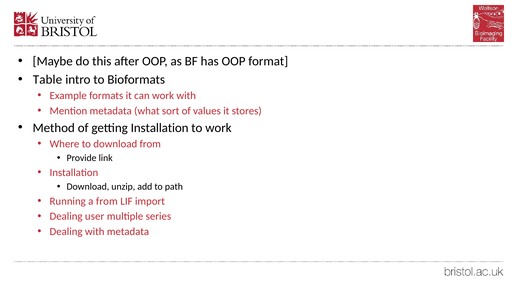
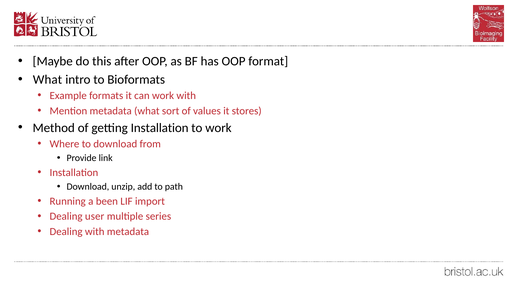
Table at (47, 80): Table -> What
a from: from -> been
